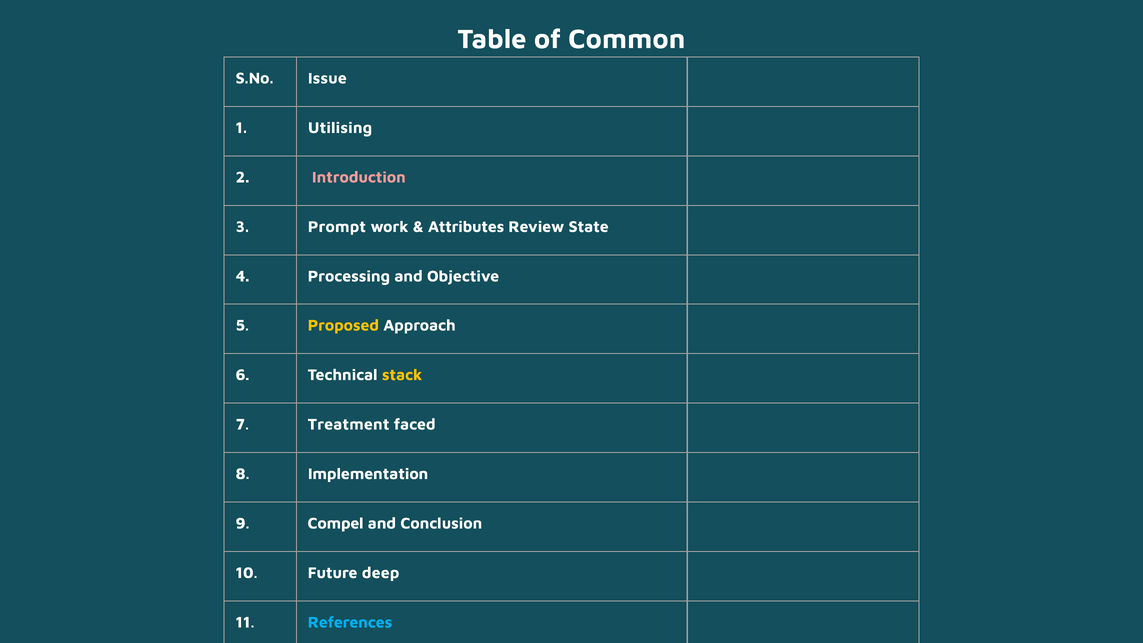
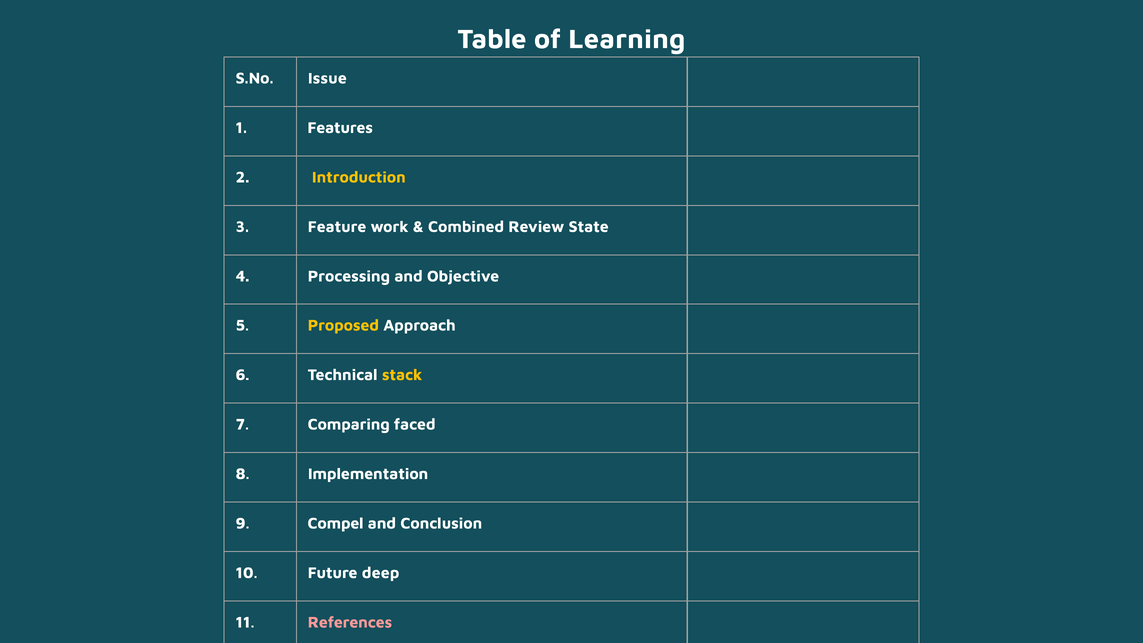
Common: Common -> Learning
Utilising: Utilising -> Features
Introduction colour: pink -> yellow
Prompt: Prompt -> Feature
Attributes: Attributes -> Combined
Treatment: Treatment -> Comparing
References colour: light blue -> pink
